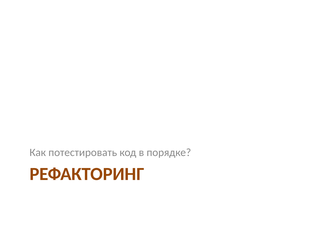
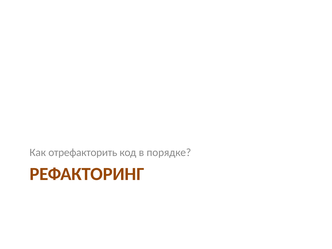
потестировать: потестировать -> отрефакторить
